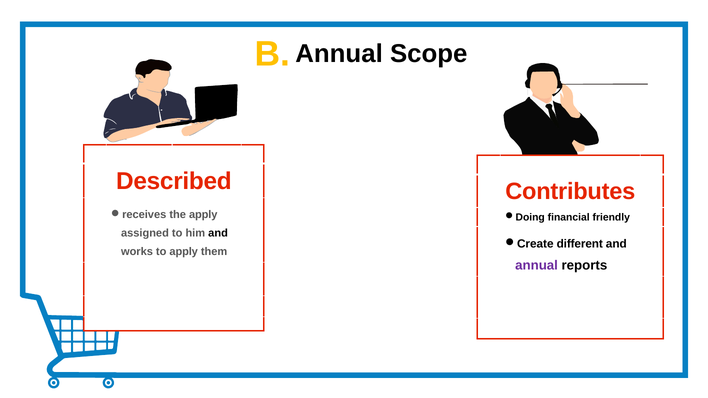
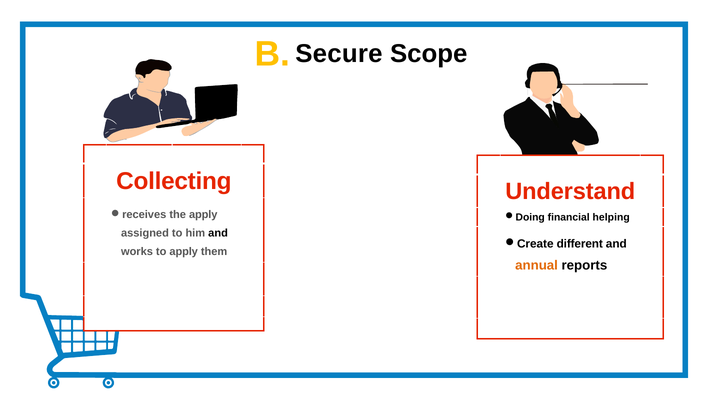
Annual at (339, 54): Annual -> Secure
Described: Described -> Collecting
Contributes: Contributes -> Understand
friendly: friendly -> helping
annual at (537, 265) colour: purple -> orange
